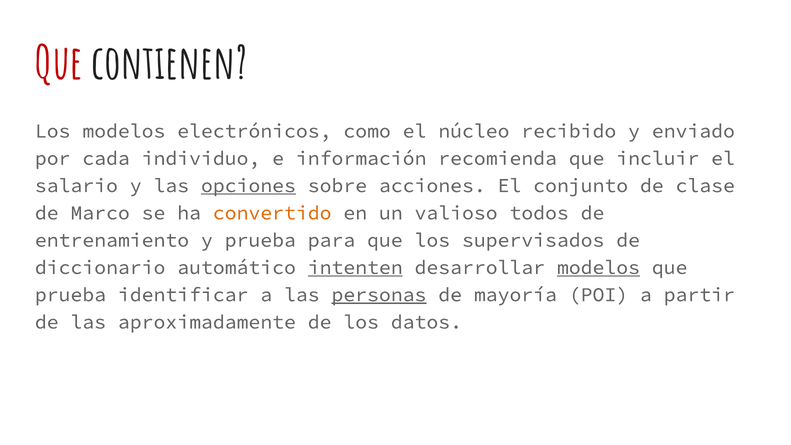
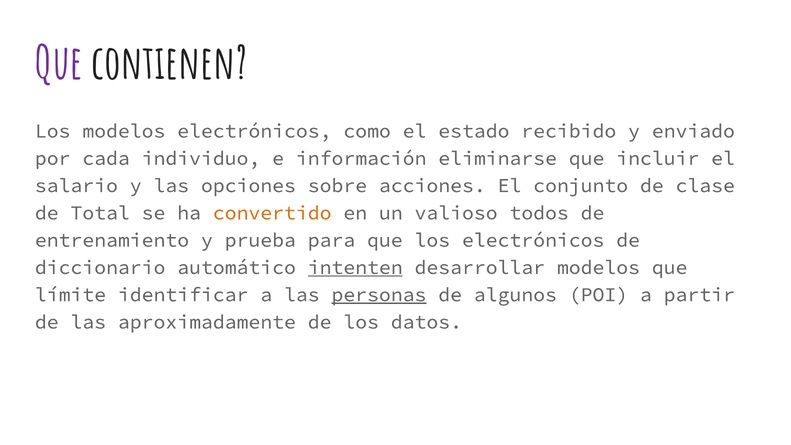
Que at (59, 64) colour: red -> purple
núcleo: núcleo -> estado
recomienda: recomienda -> eliminarse
opciones underline: present -> none
Marco: Marco -> Total
los supervisados: supervisados -> electrónicos
modelos at (598, 267) underline: present -> none
prueba at (70, 295): prueba -> límite
mayoría: mayoría -> algunos
